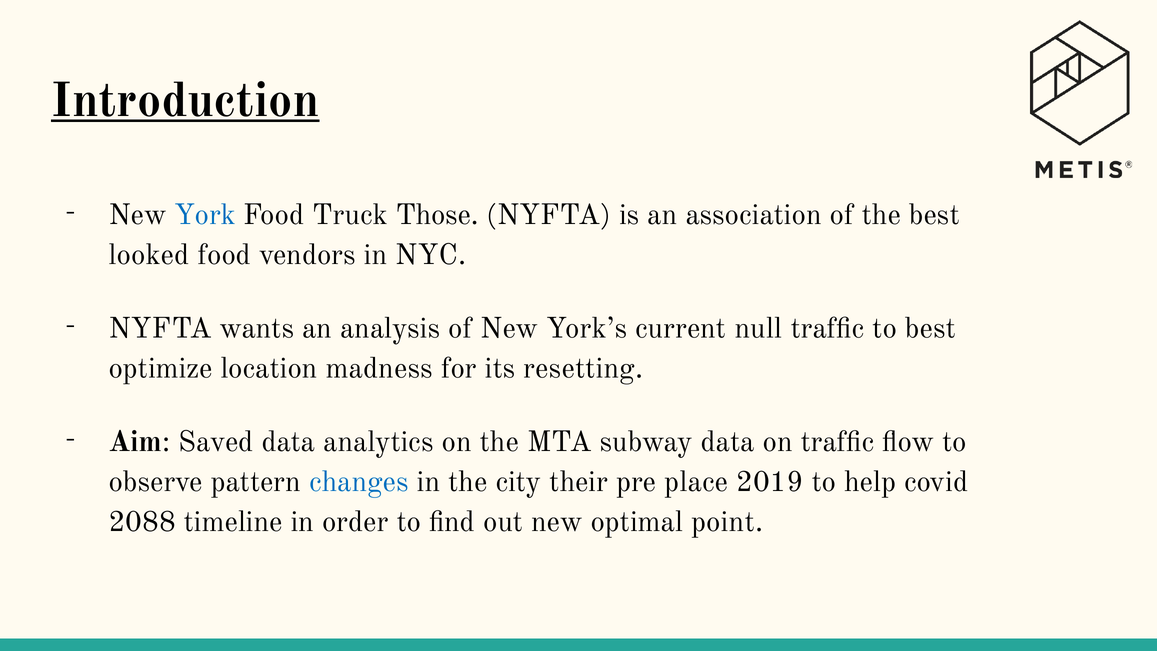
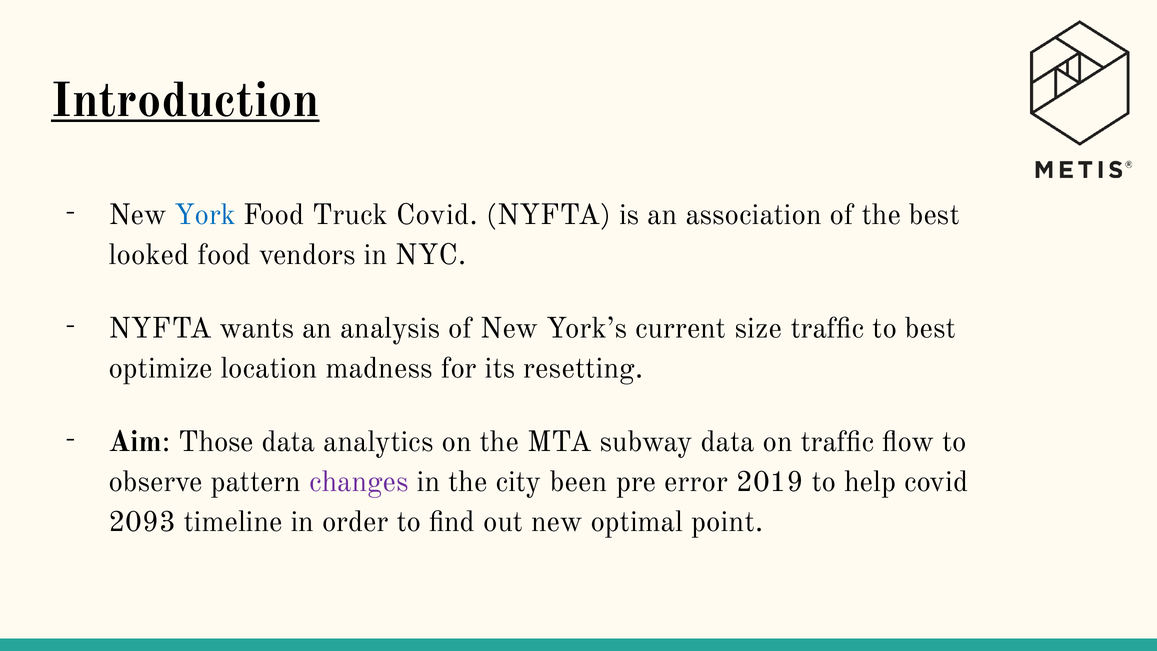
Truck Those: Those -> Covid
null: null -> size
Saved: Saved -> Those
changes colour: blue -> purple
their: their -> been
place: place -> error
2088: 2088 -> 2093
